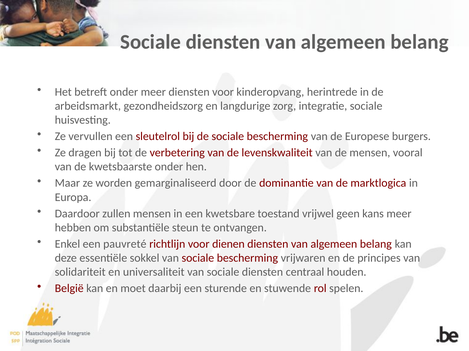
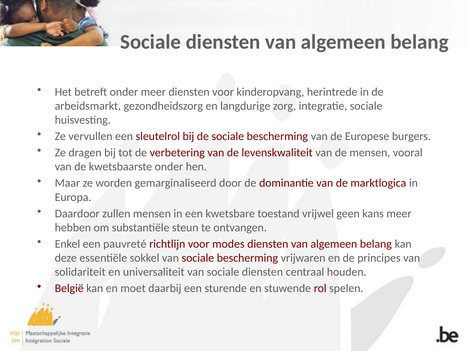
dienen: dienen -> modes
